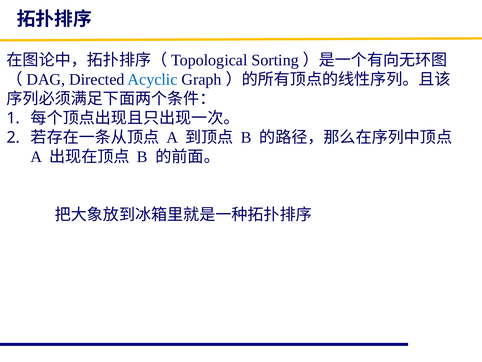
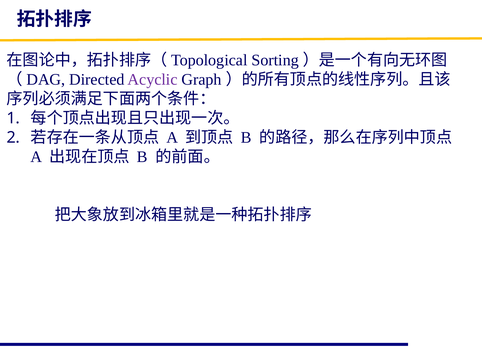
Acyclic colour: blue -> purple
